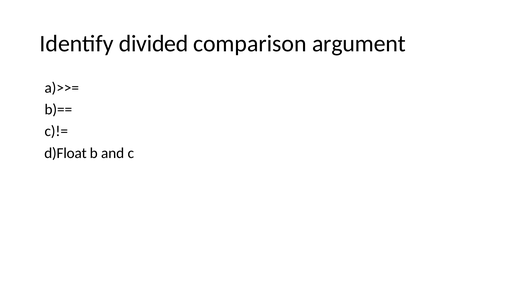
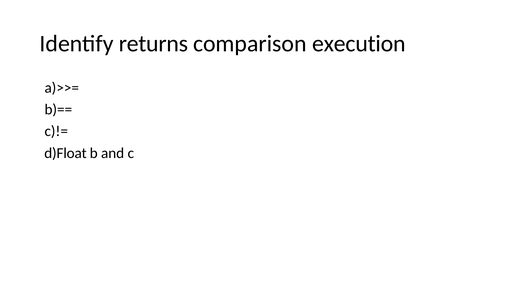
divided: divided -> returns
argument: argument -> execution
